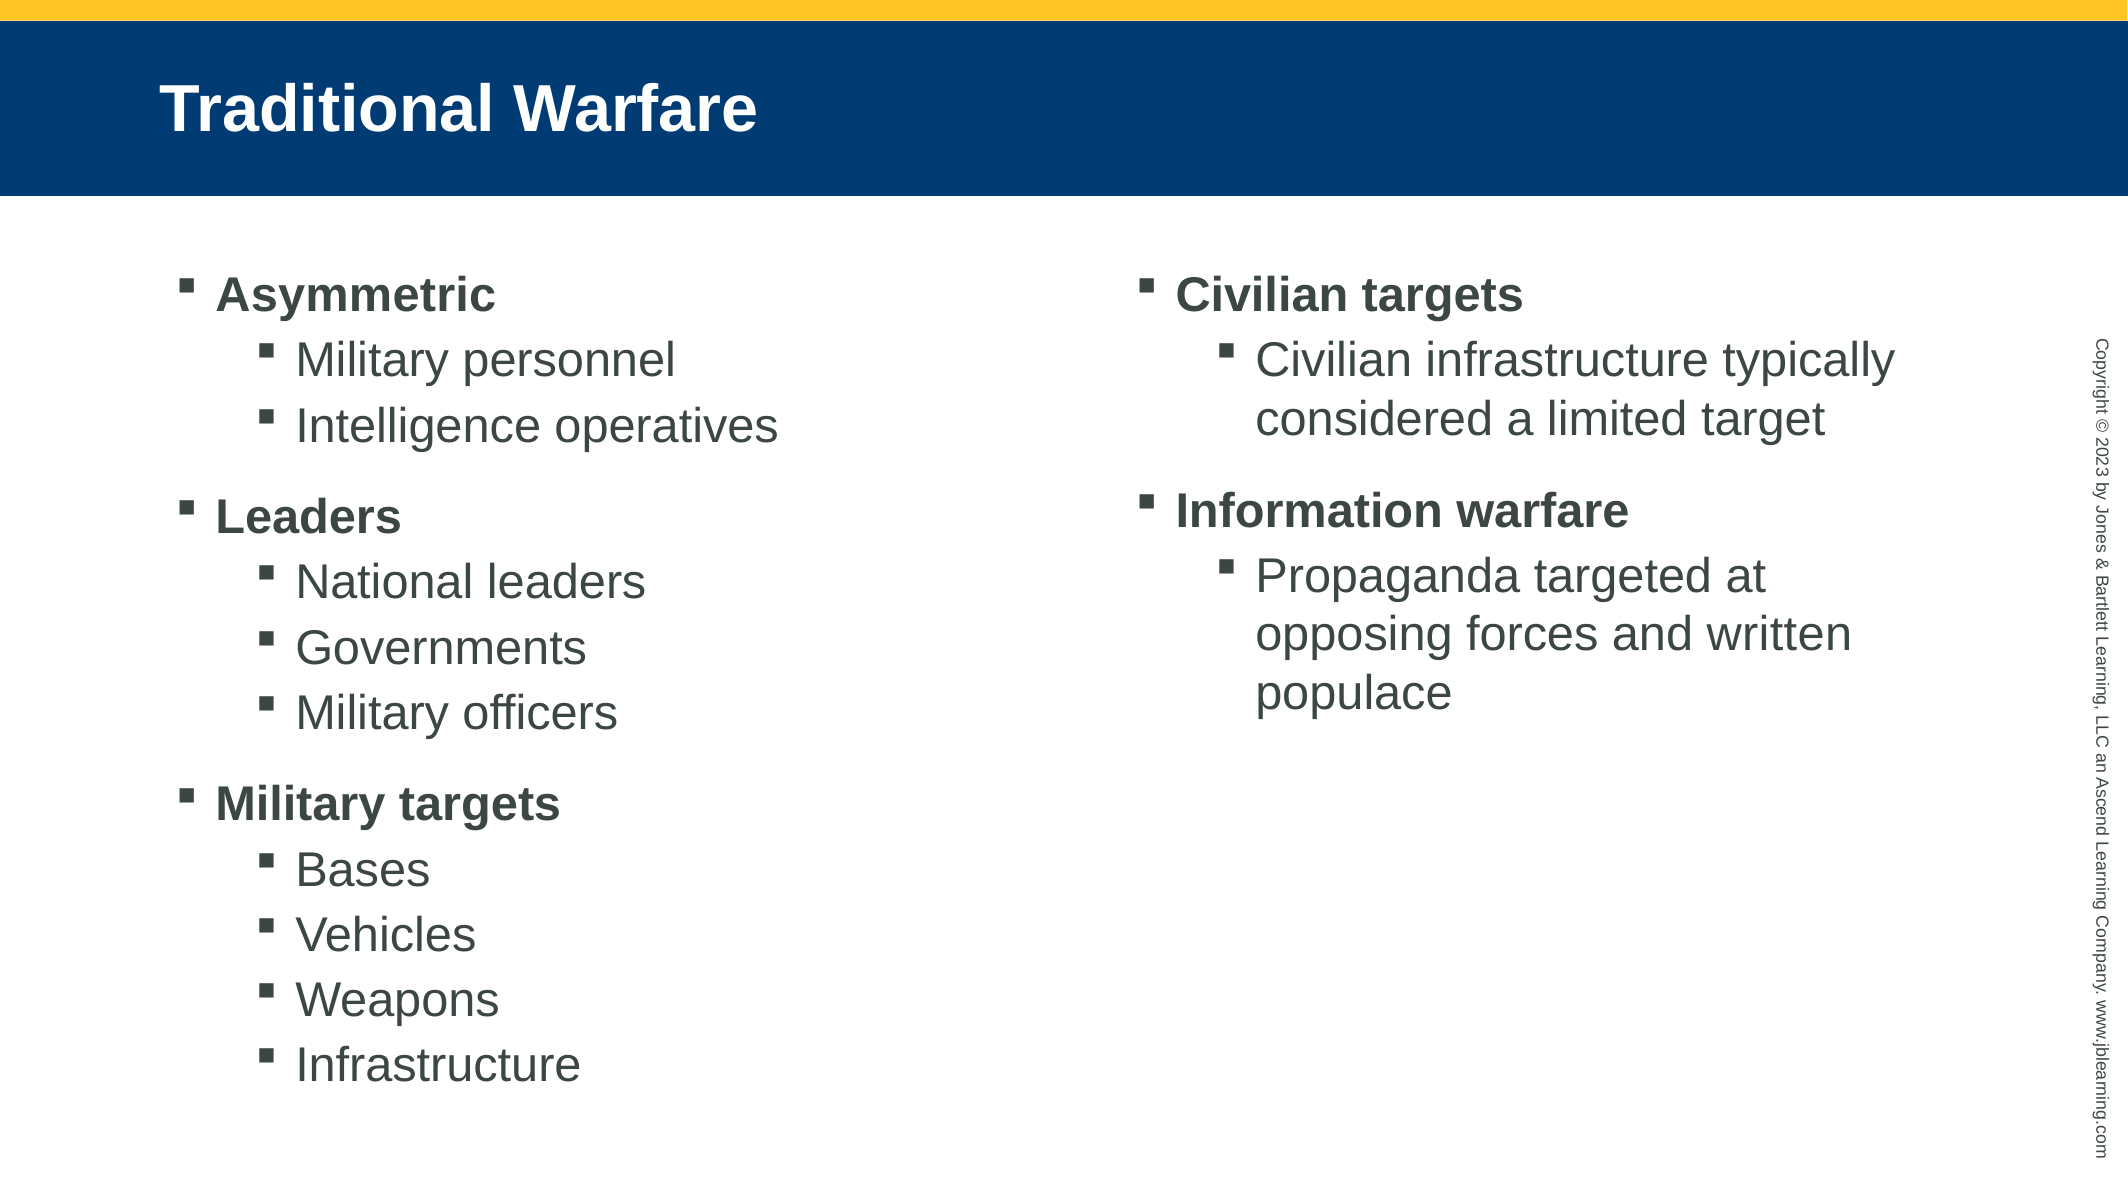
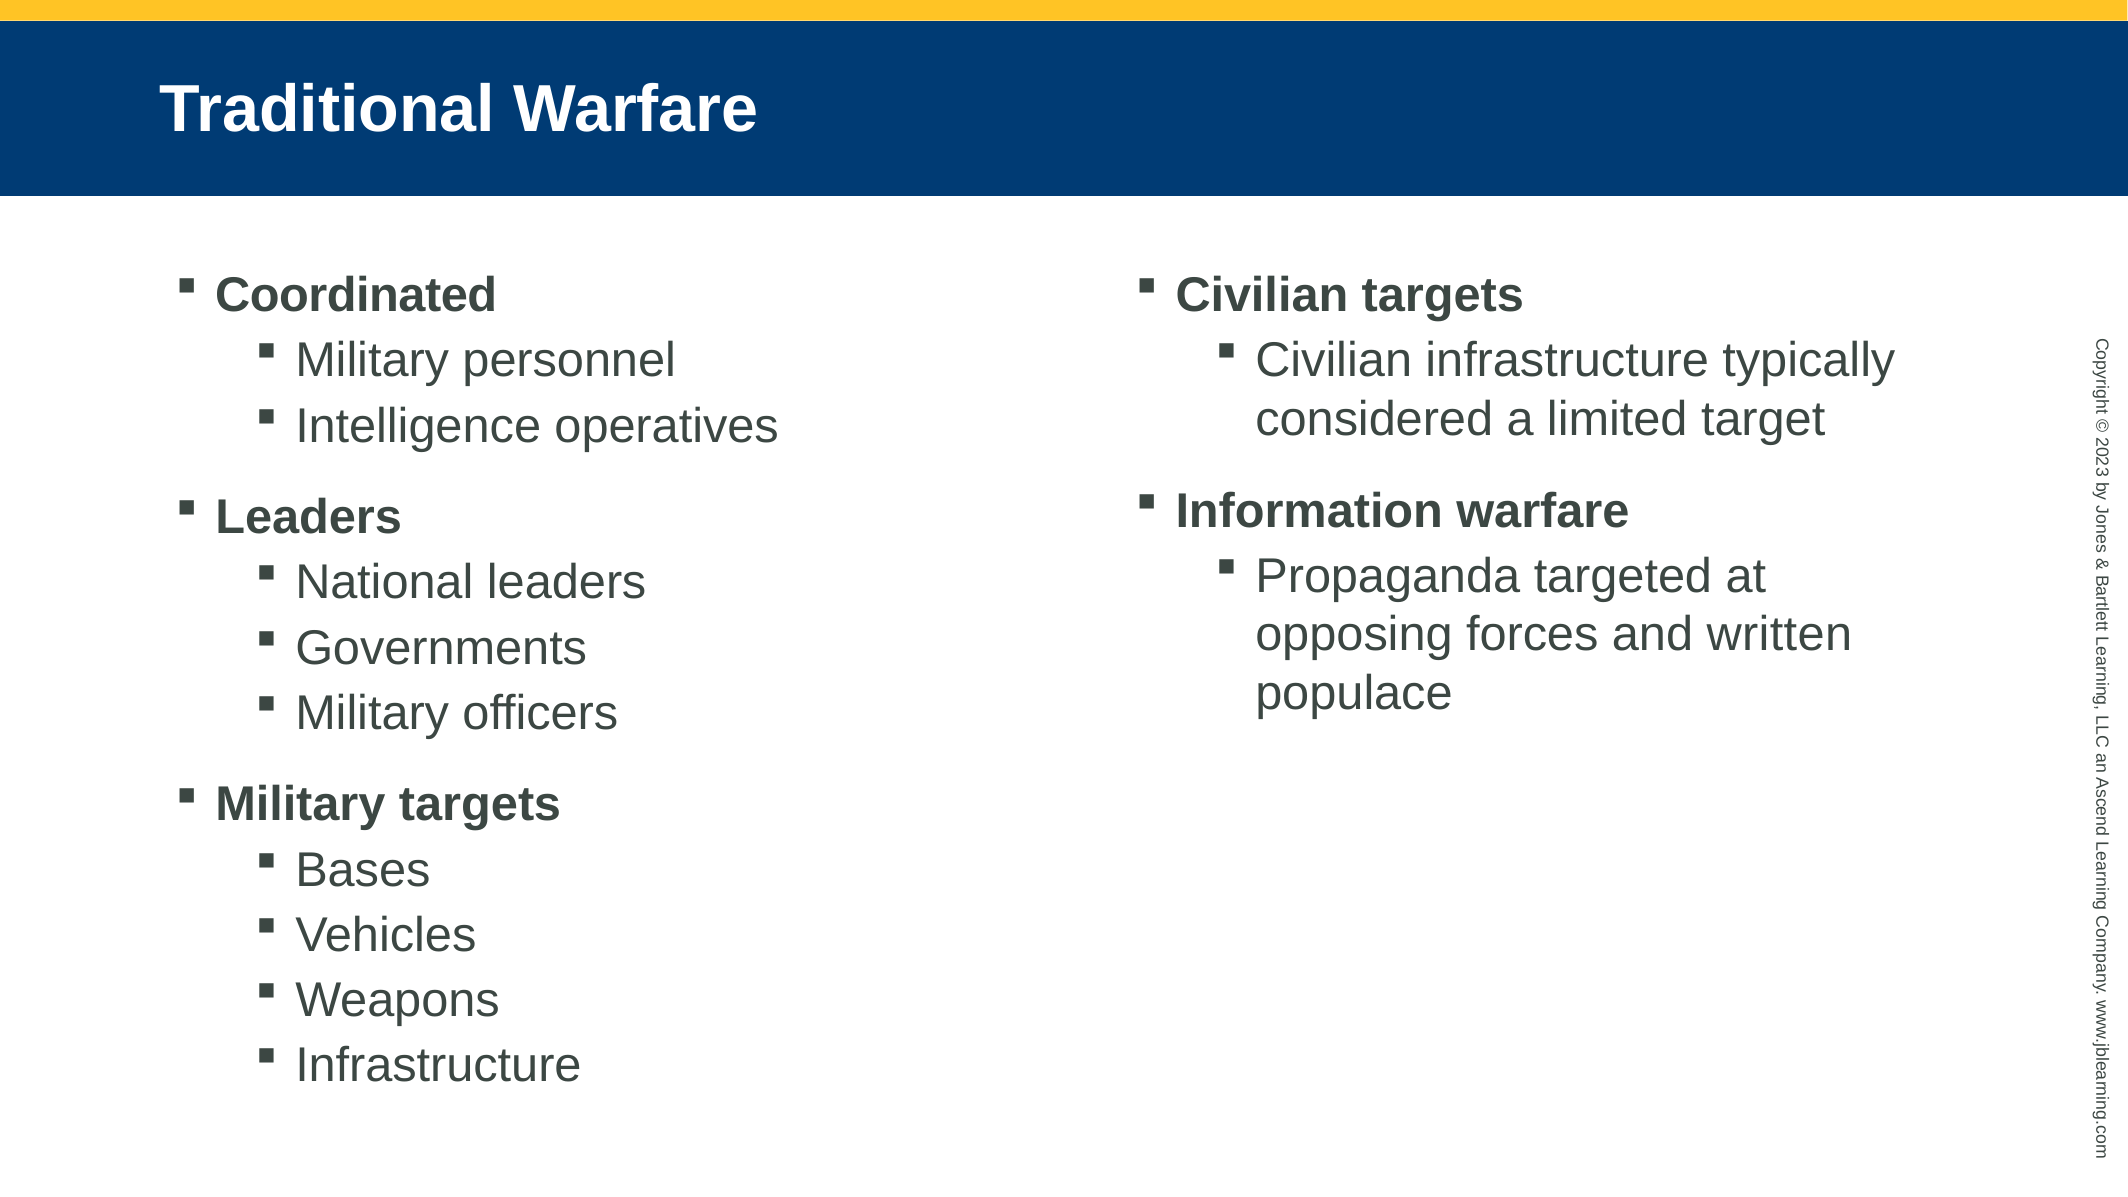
Asymmetric: Asymmetric -> Coordinated
